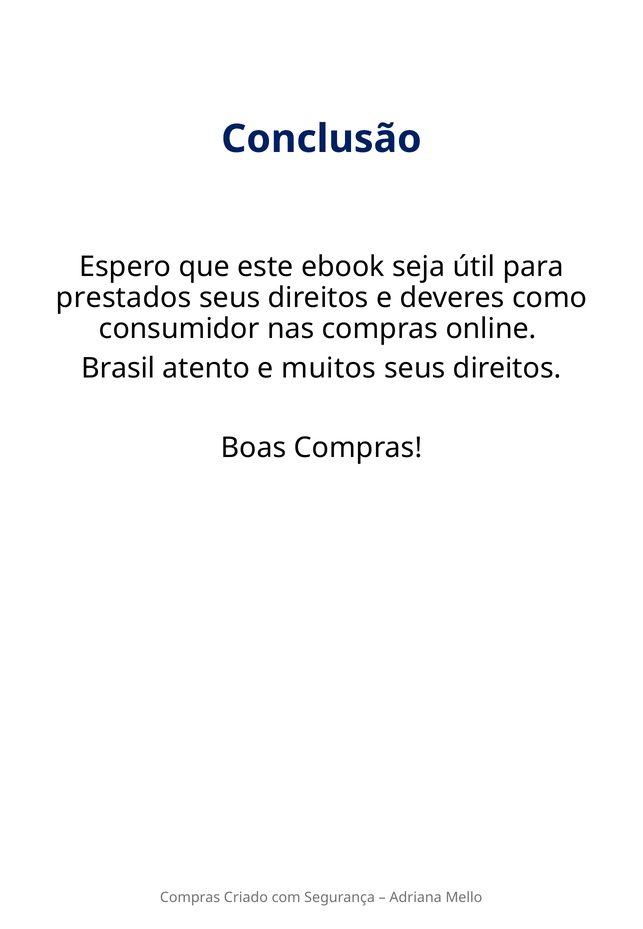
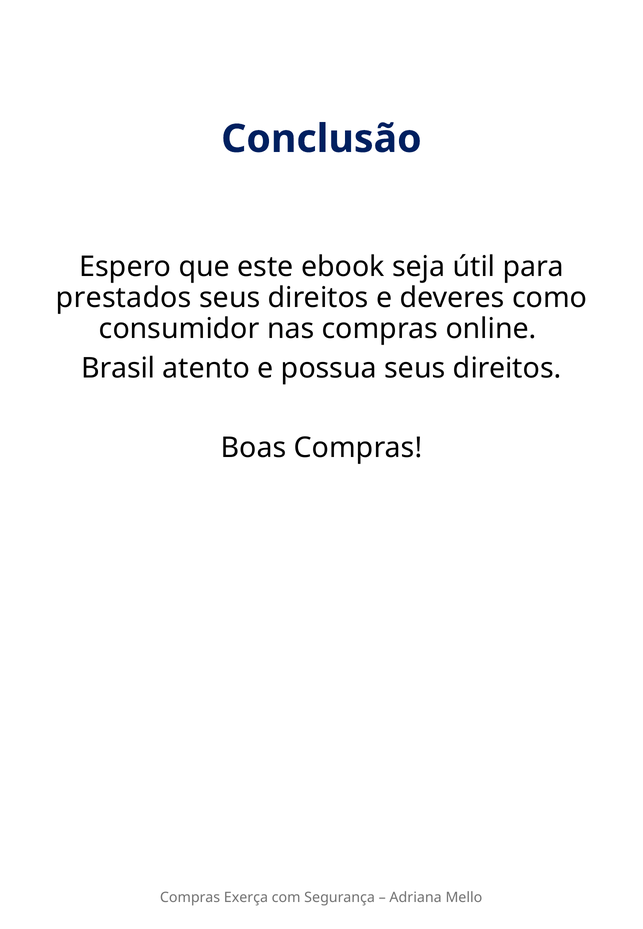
muitos: muitos -> possua
Criado: Criado -> Exerça
